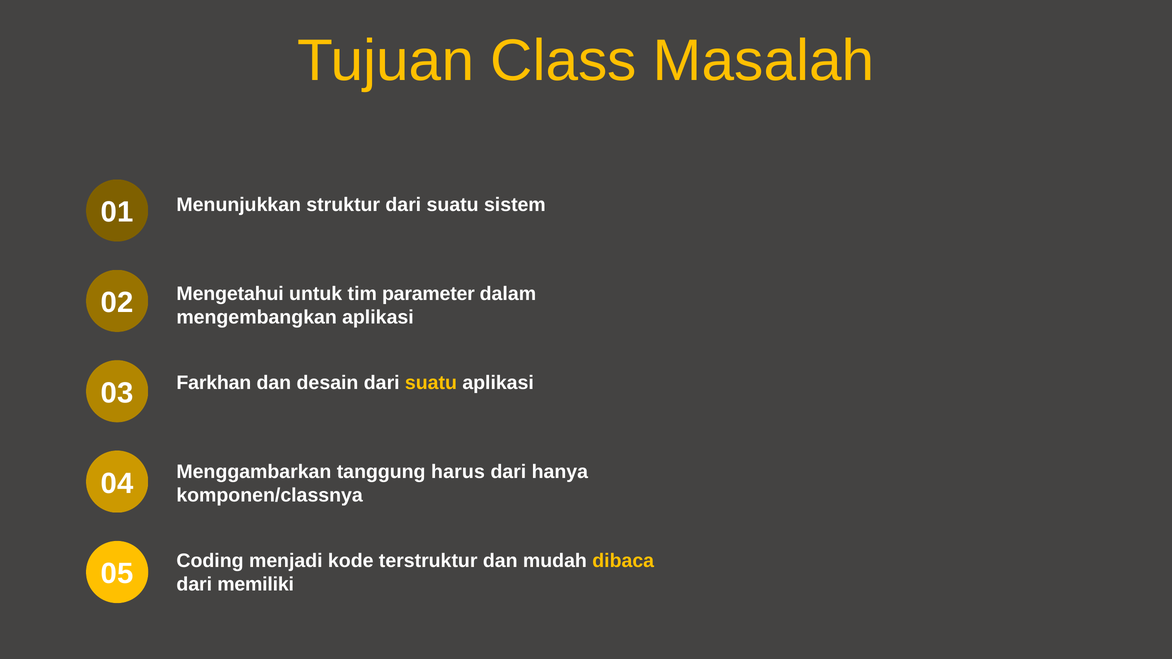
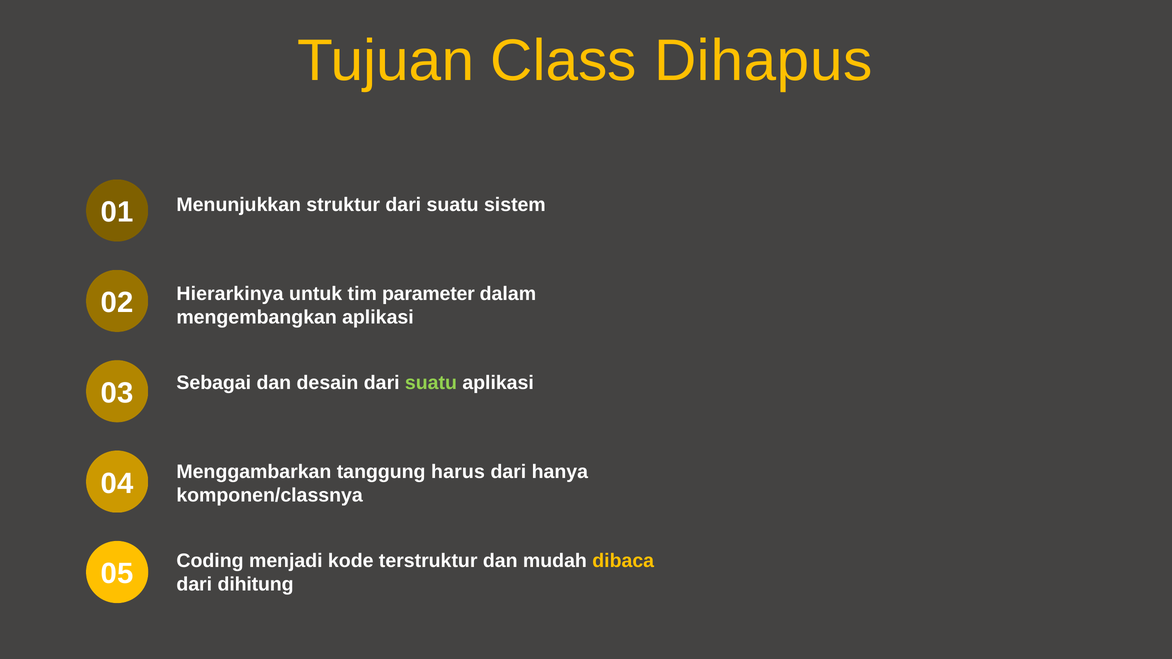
Masalah: Masalah -> Dihapus
Mengetahui: Mengetahui -> Hierarkinya
Farkhan: Farkhan -> Sebagai
suatu at (431, 383) colour: yellow -> light green
memiliki: memiliki -> dihitung
